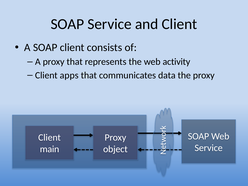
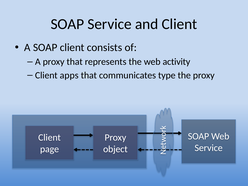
data: data -> type
main: main -> page
